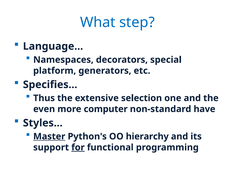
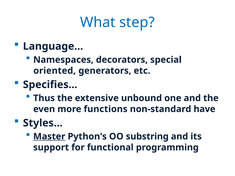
platform: platform -> oriented
selection: selection -> unbound
computer: computer -> functions
hierarchy: hierarchy -> substring
for underline: present -> none
